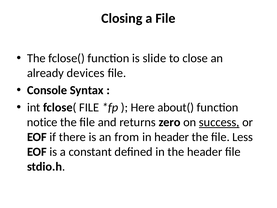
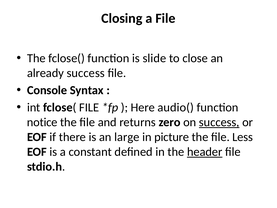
already devices: devices -> success
about(: about( -> audio(
from: from -> large
in header: header -> picture
header at (205, 152) underline: none -> present
